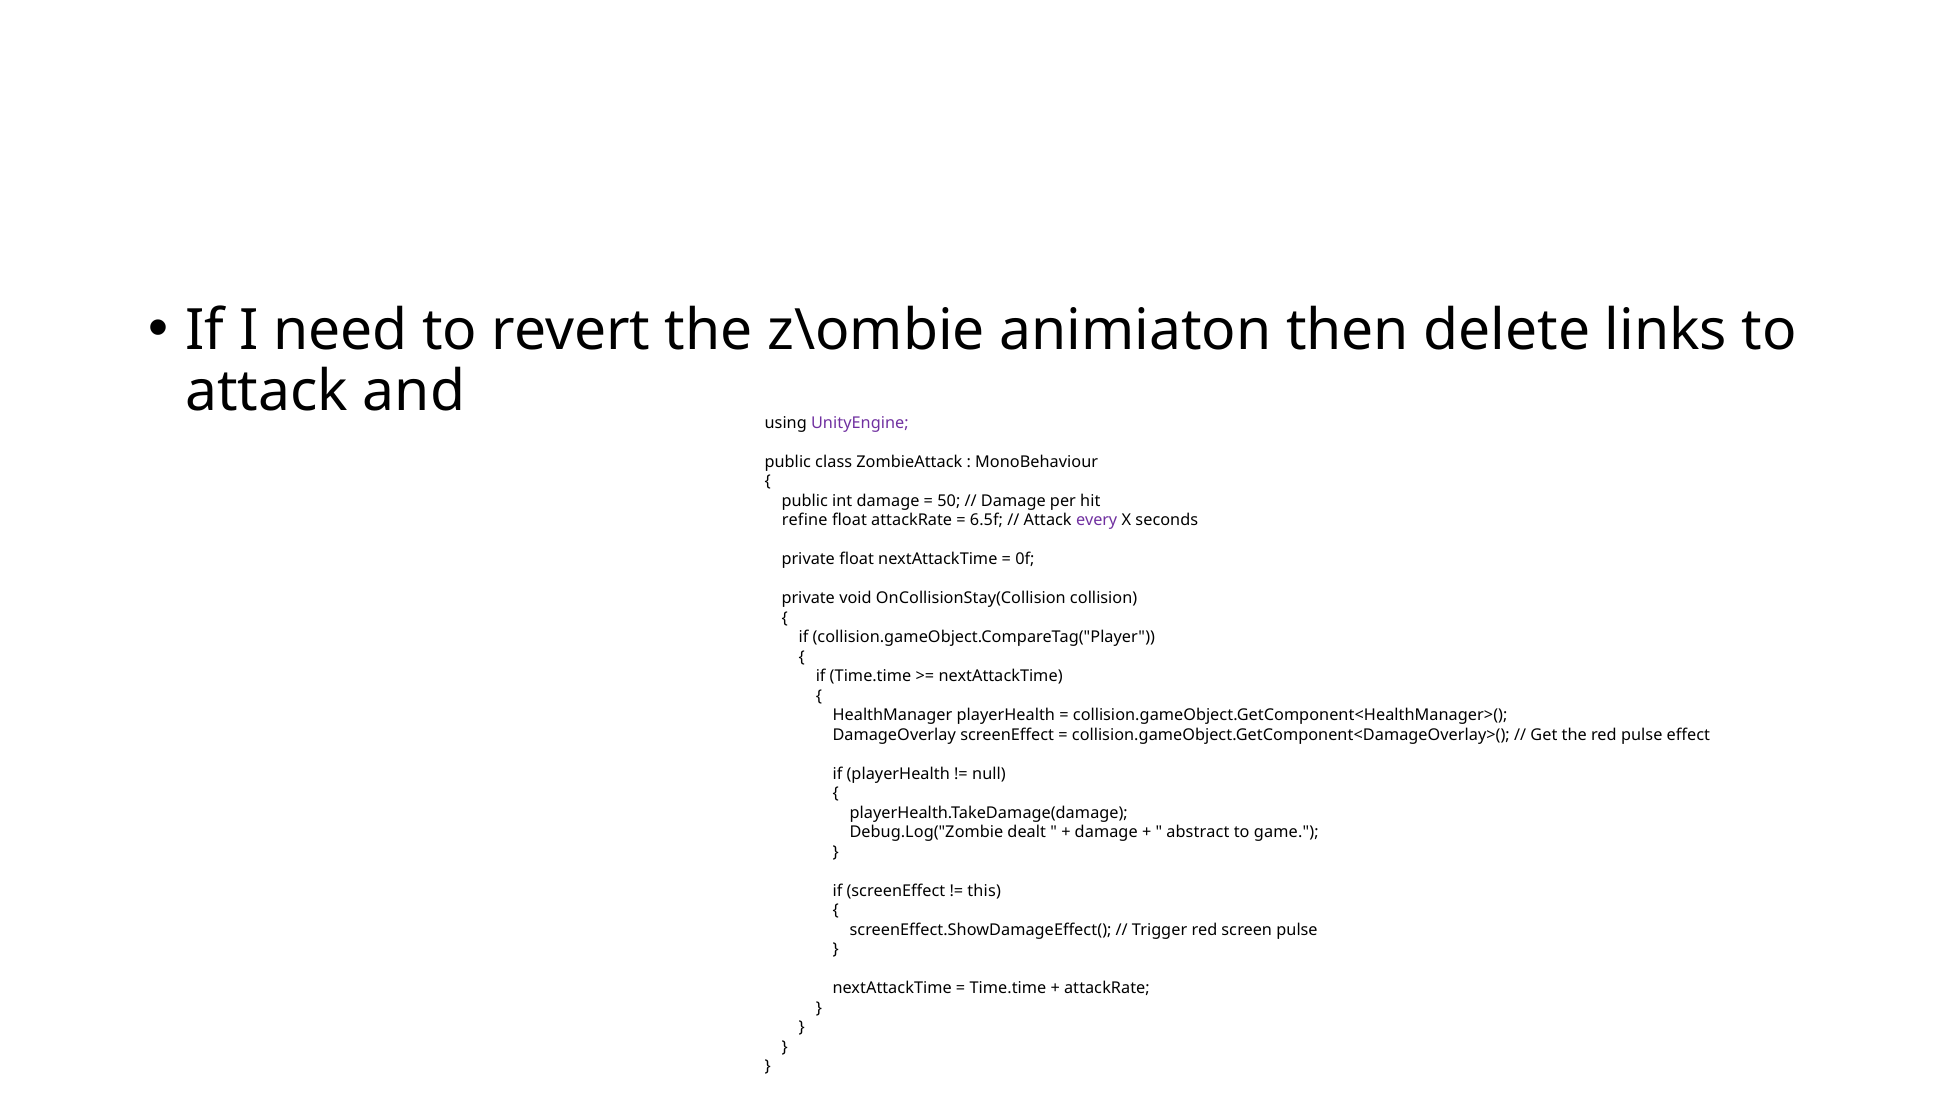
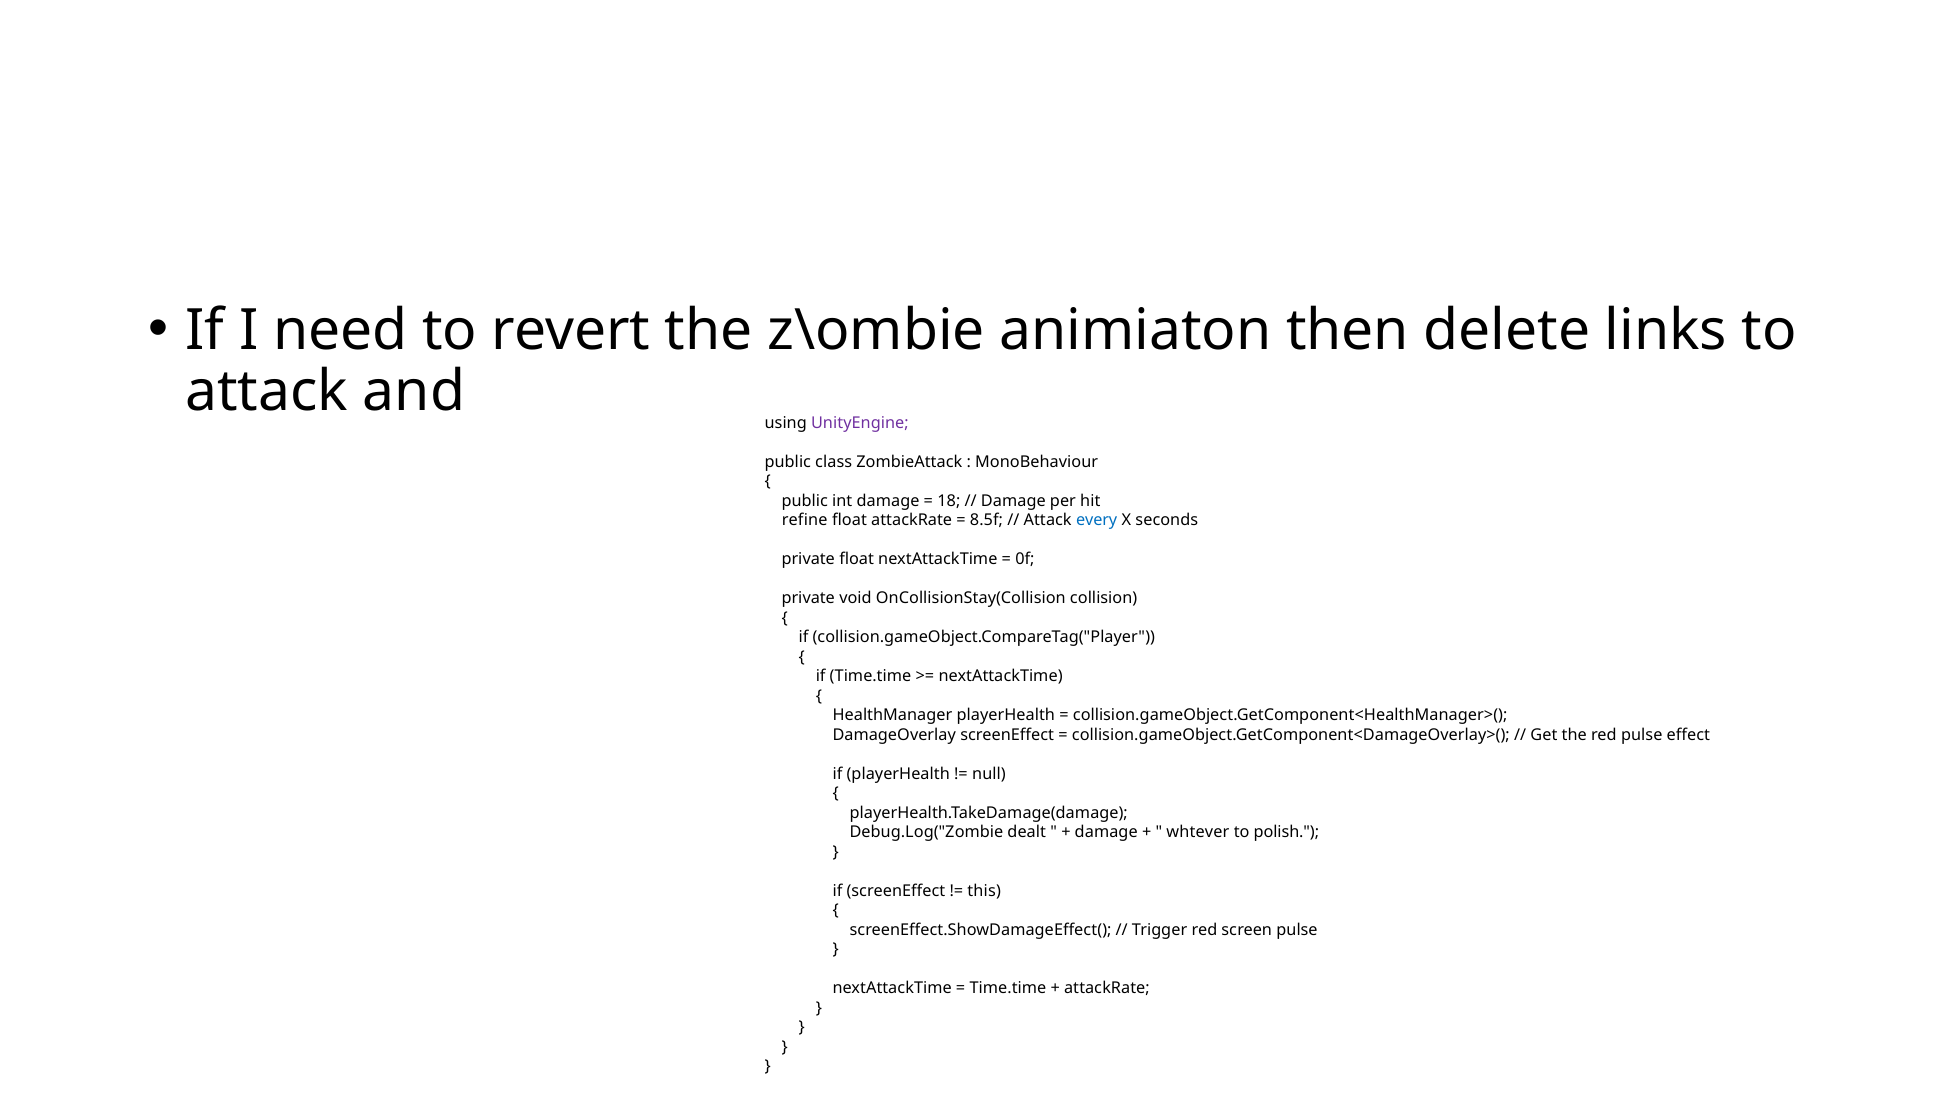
50: 50 -> 18
6.5f: 6.5f -> 8.5f
every colour: purple -> blue
abstract: abstract -> whtever
game: game -> polish
